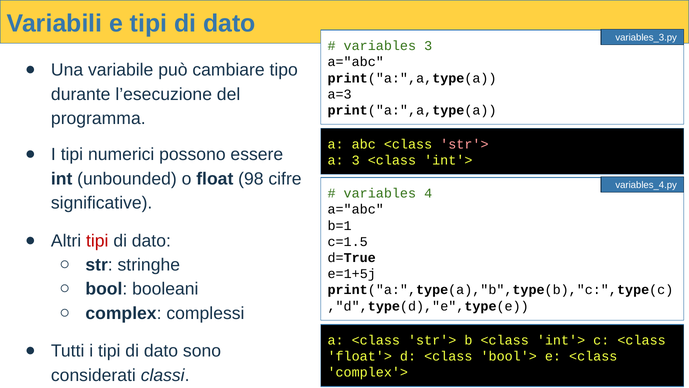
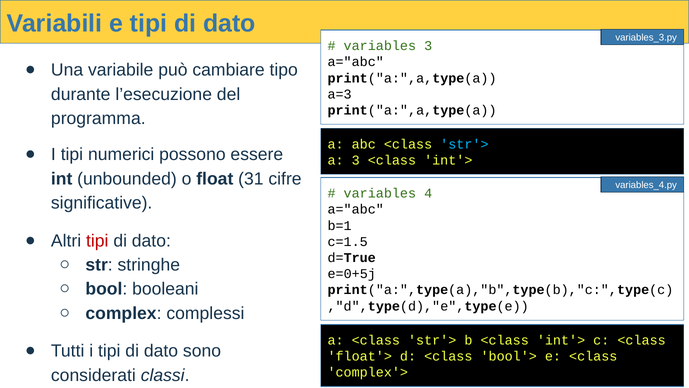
str'> at (464, 144) colour: pink -> light blue
98: 98 -> 31
e=1+5j: e=1+5j -> e=0+5j
